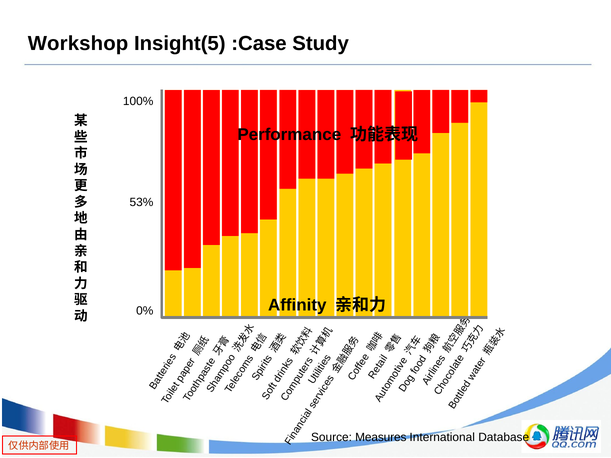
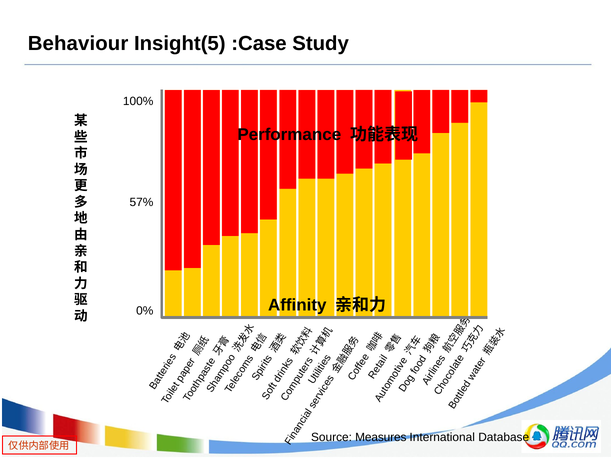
Workshop: Workshop -> Behaviour
53%: 53% -> 57%
